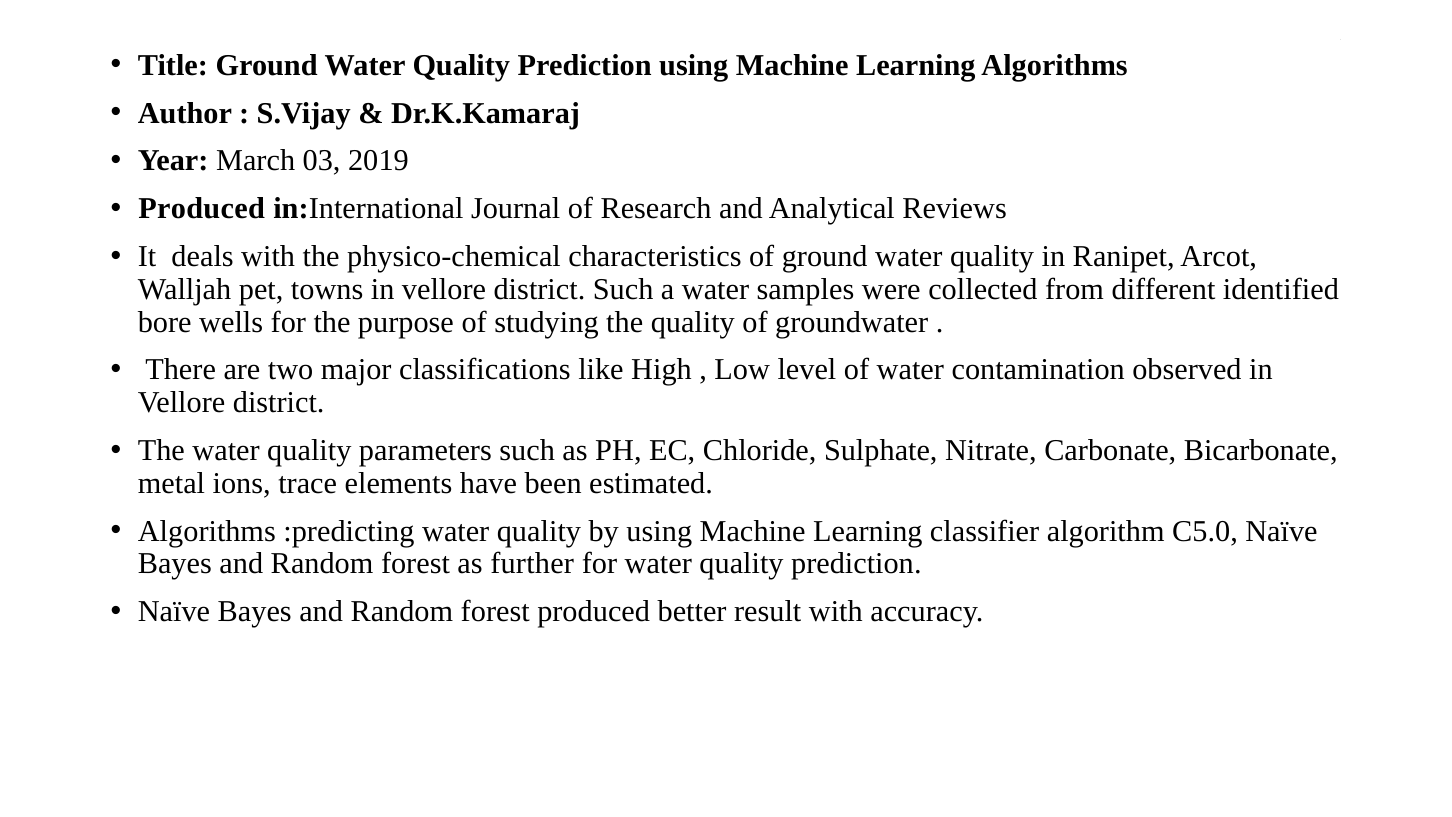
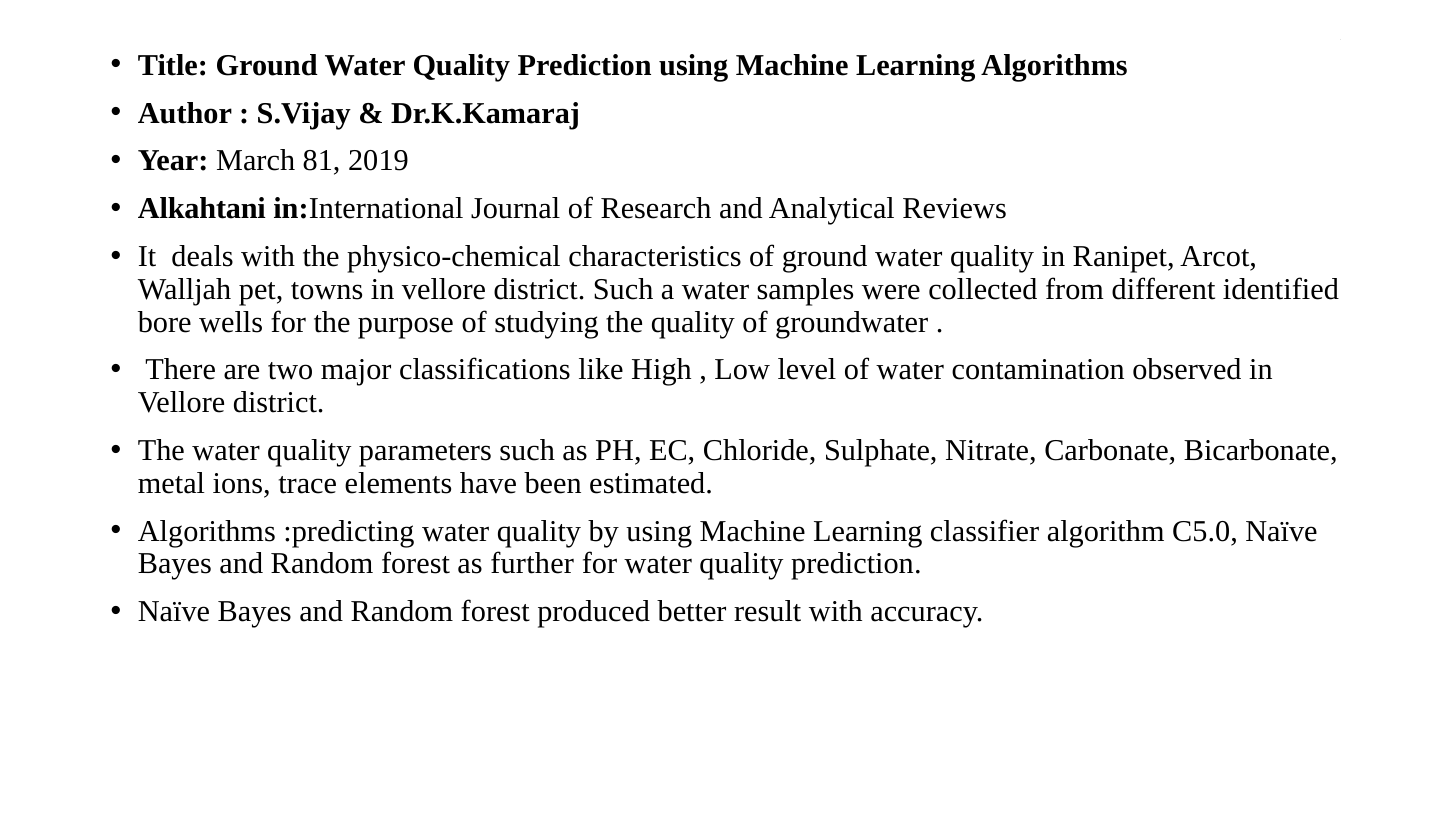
03: 03 -> 81
Produced at (202, 209): Produced -> Alkahtani
